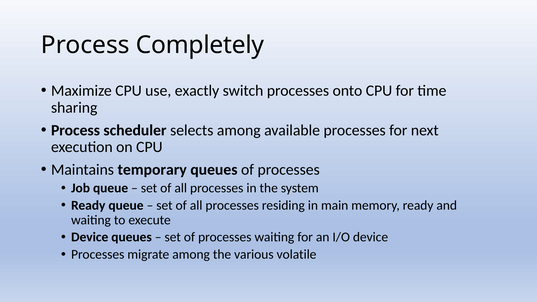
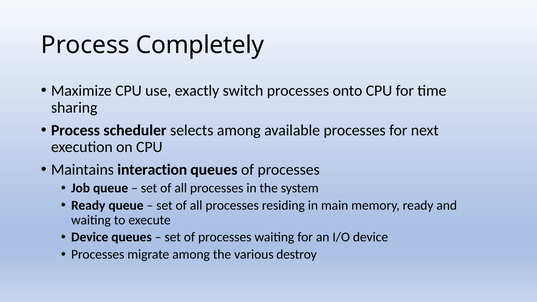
temporary: temporary -> interaction
volatile: volatile -> destroy
